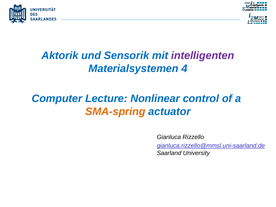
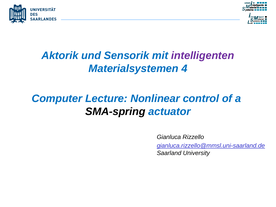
SMA-spring colour: orange -> black
